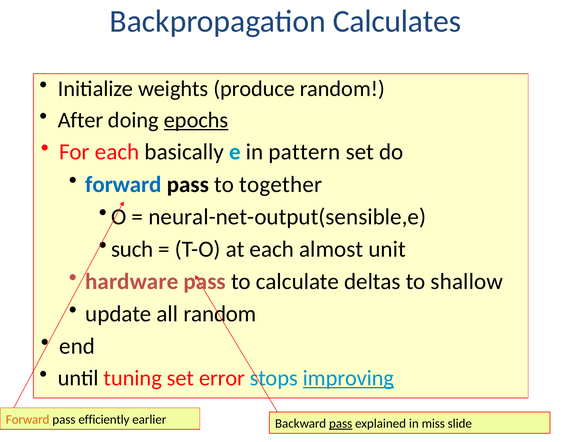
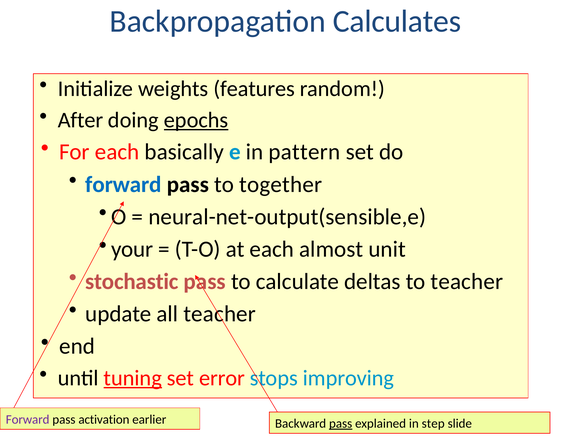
produce: produce -> features
such: such -> your
hardware: hardware -> stochastic
to shallow: shallow -> teacher
all random: random -> teacher
tuning underline: none -> present
improving underline: present -> none
Forward at (28, 419) colour: orange -> purple
efficiently: efficiently -> activation
miss: miss -> step
